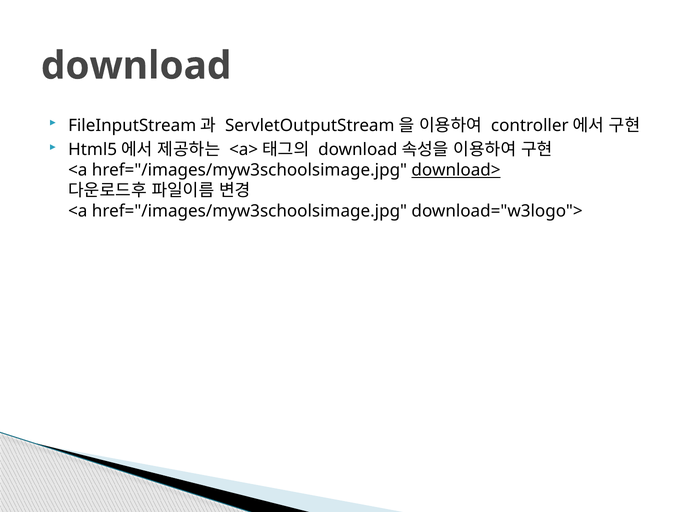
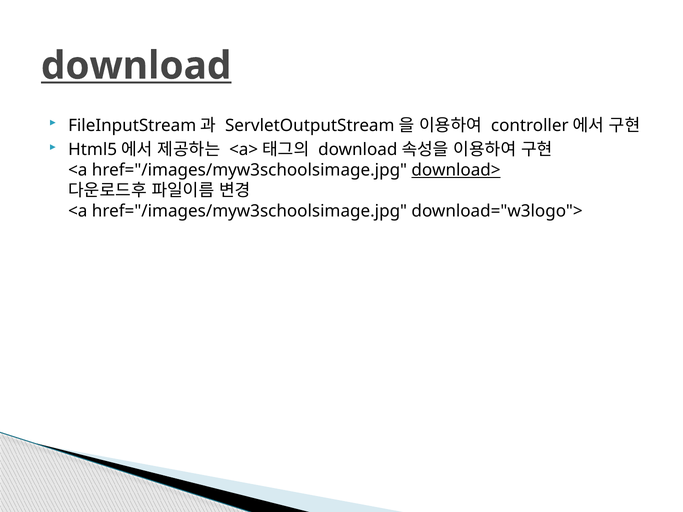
download underline: none -> present
